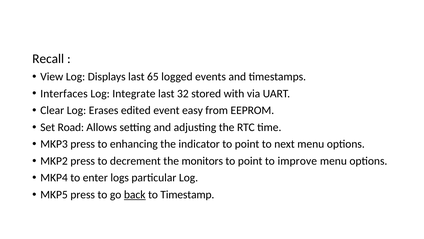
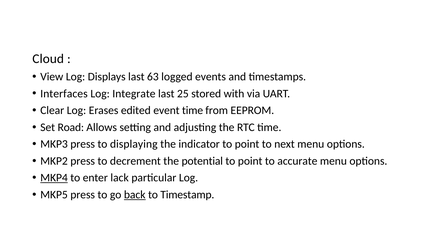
Recall: Recall -> Cloud
65: 65 -> 63
32: 32 -> 25
event easy: easy -> time
enhancing: enhancing -> displaying
monitors: monitors -> potential
improve: improve -> accurate
MKP4 underline: none -> present
logs: logs -> lack
